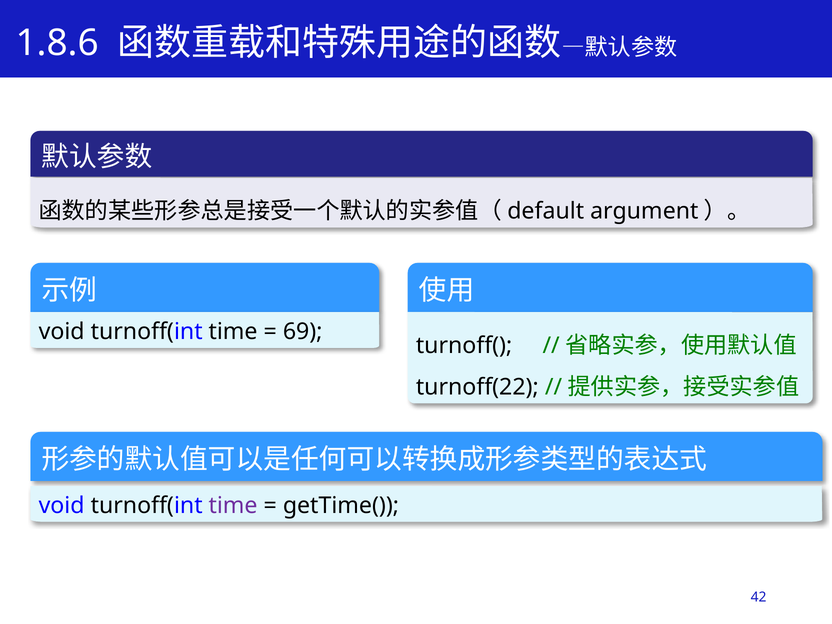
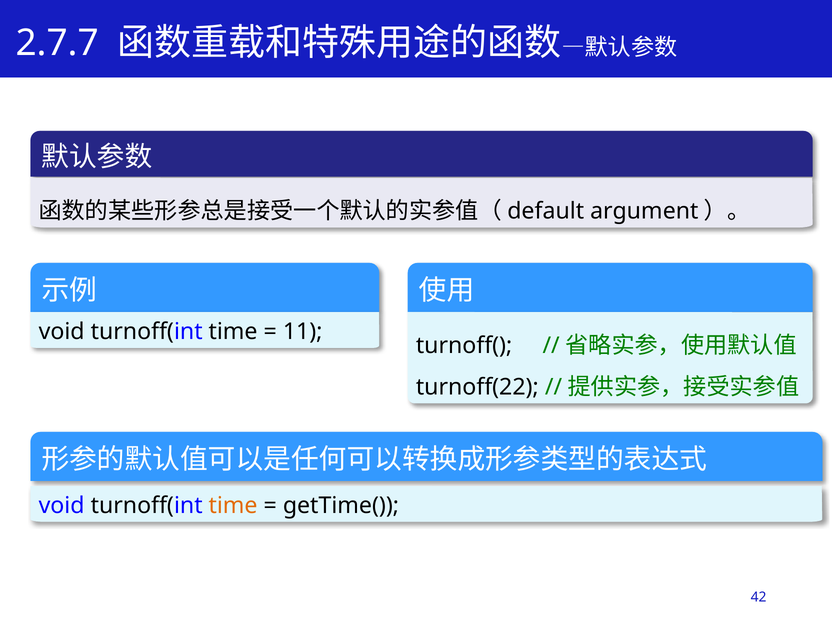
1.8.6: 1.8.6 -> 2.7.7
69: 69 -> 11
time at (233, 506) colour: purple -> orange
